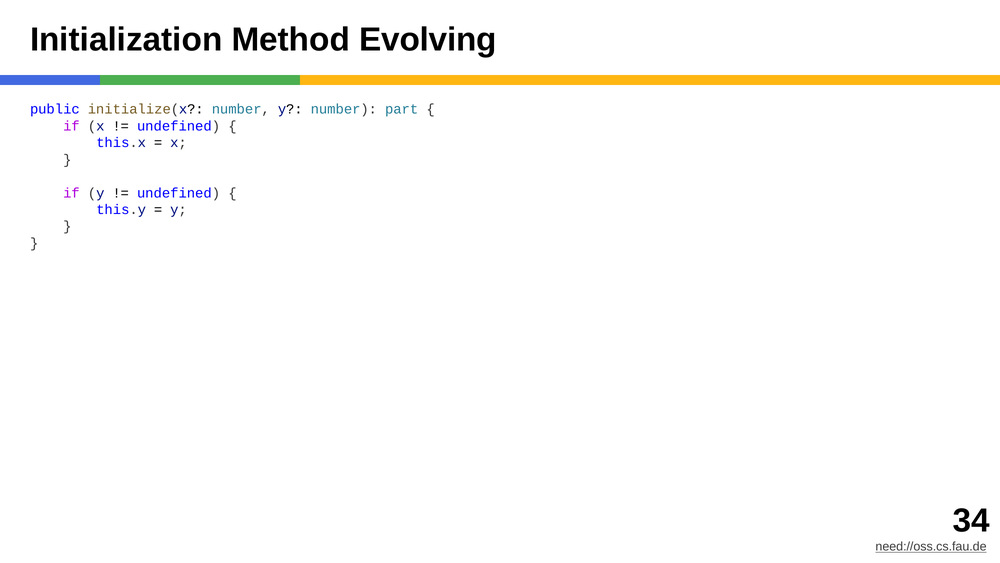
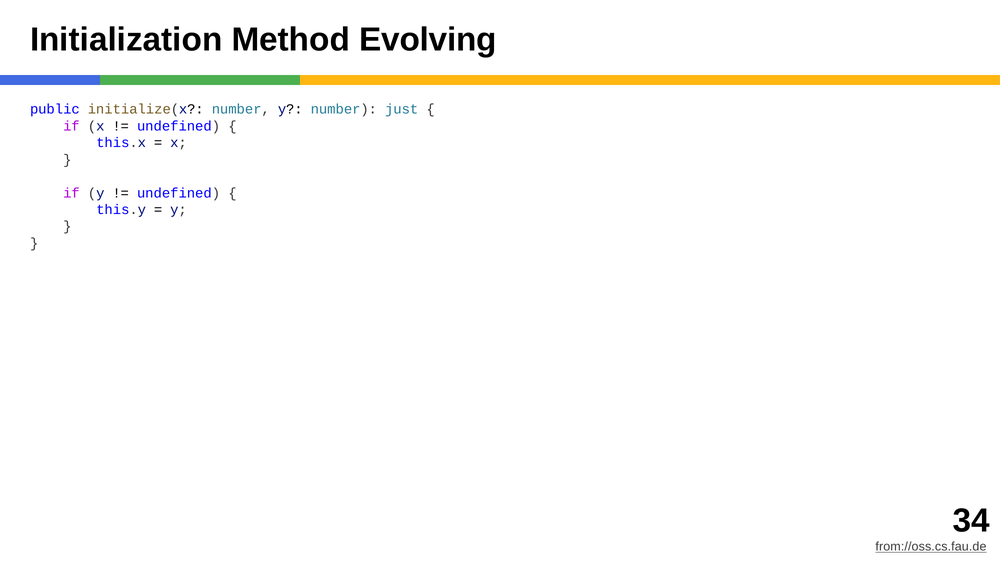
part: part -> just
need://oss.cs.fau.de: need://oss.cs.fau.de -> from://oss.cs.fau.de
